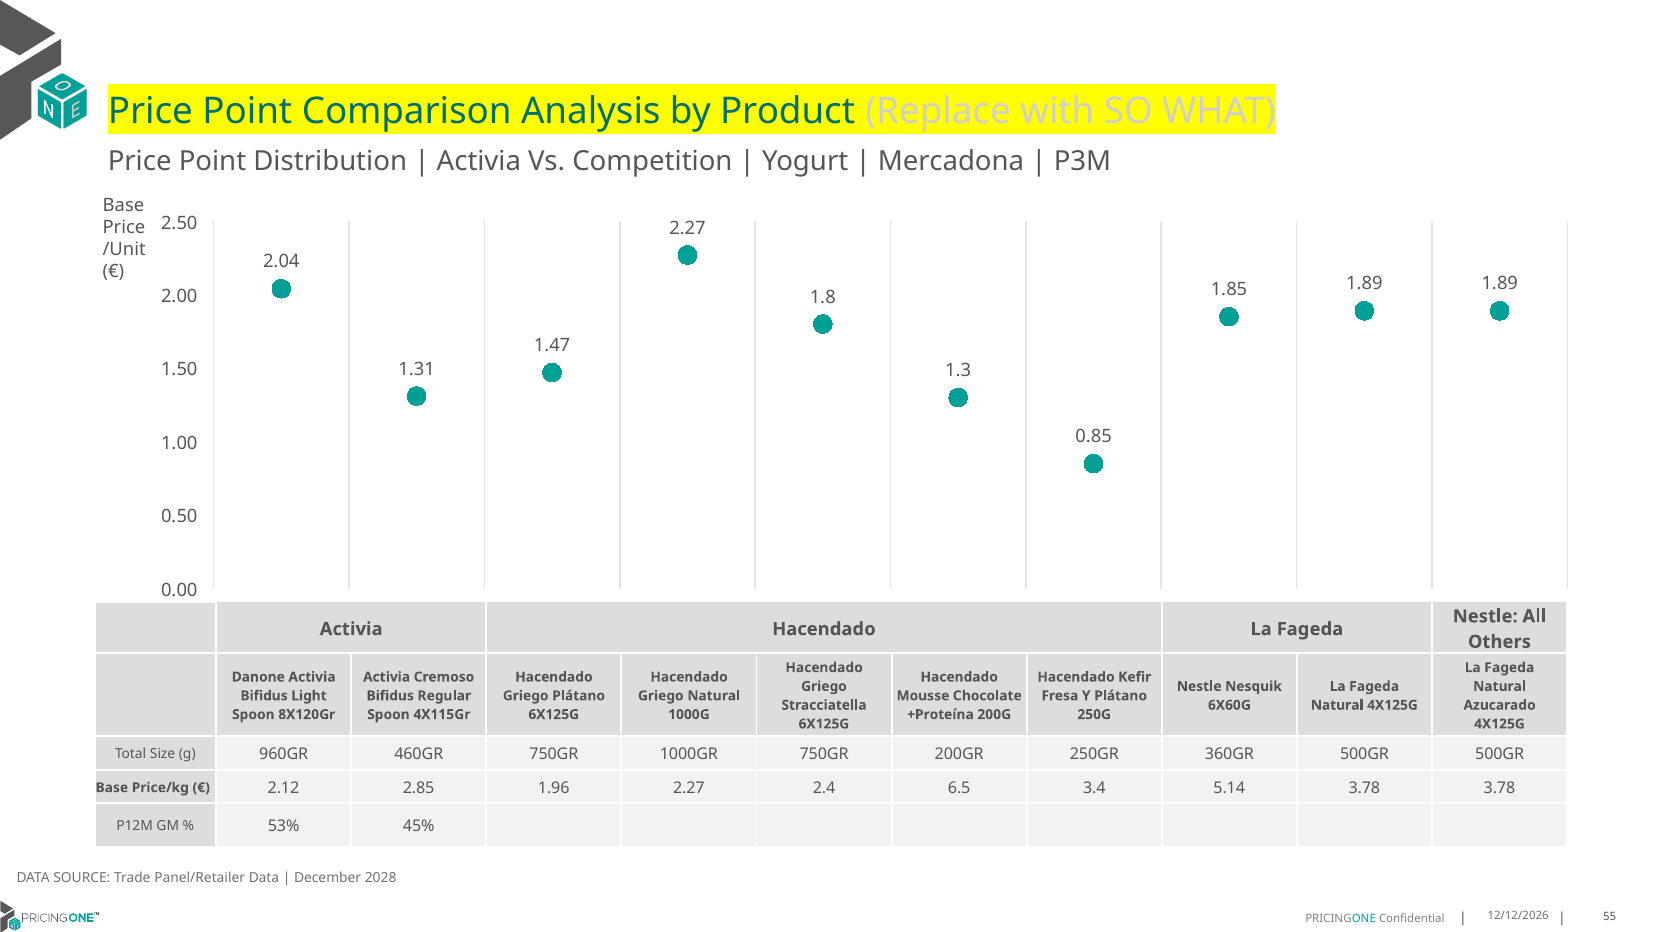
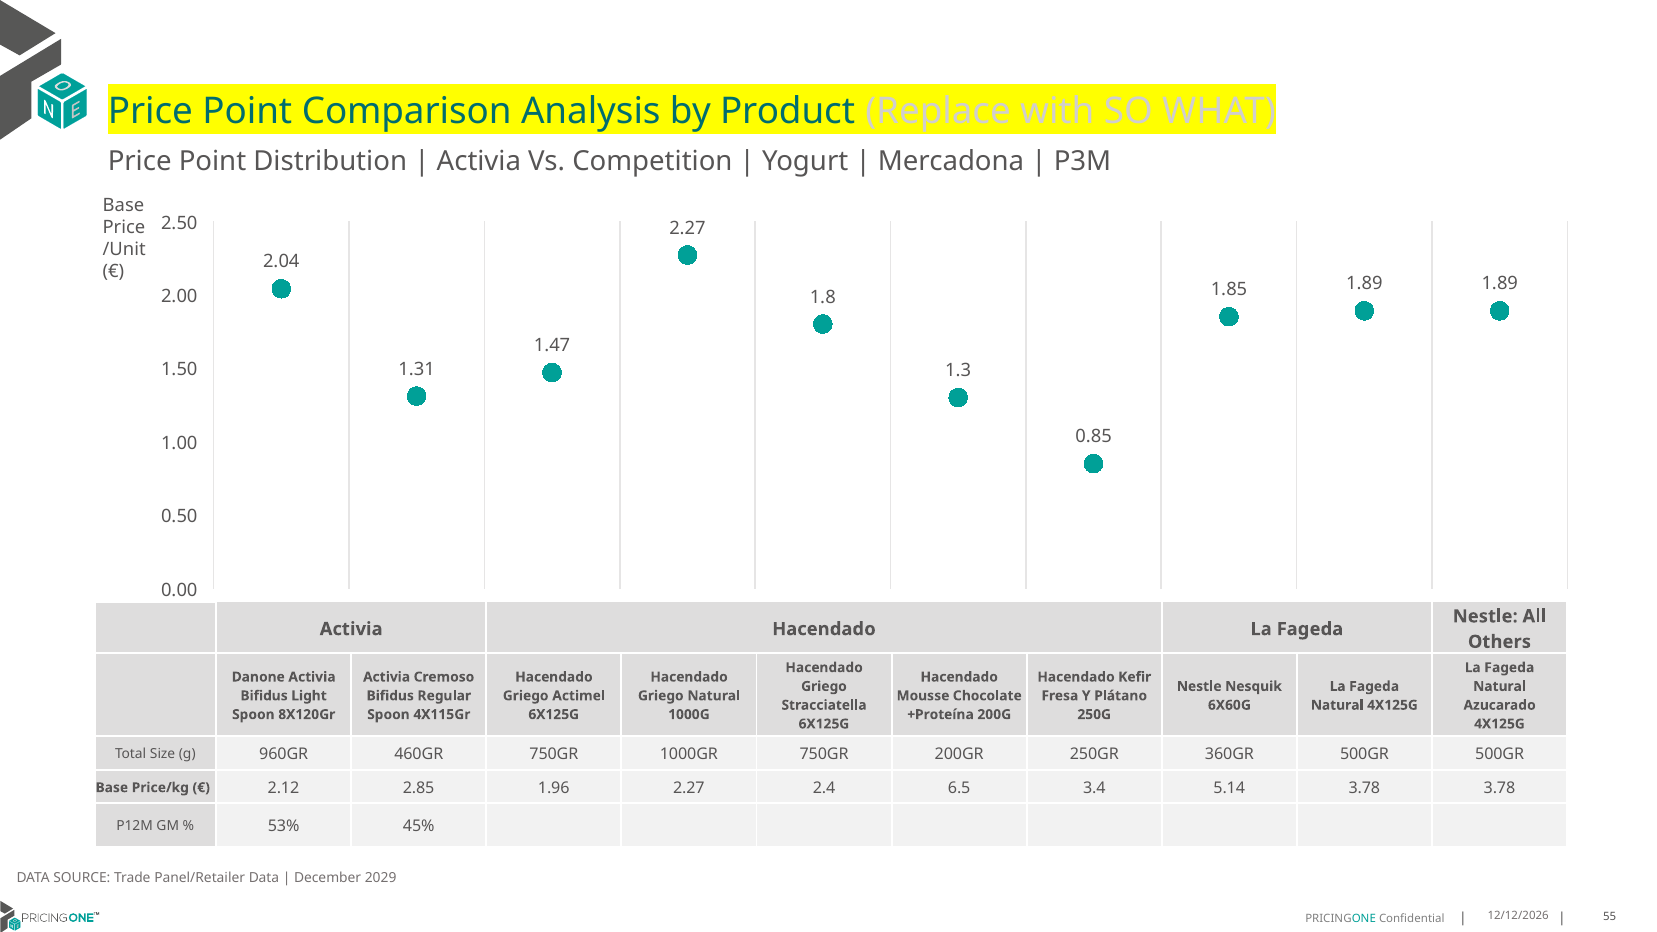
Griego Plátano: Plátano -> Actimel
2028: 2028 -> 2029
